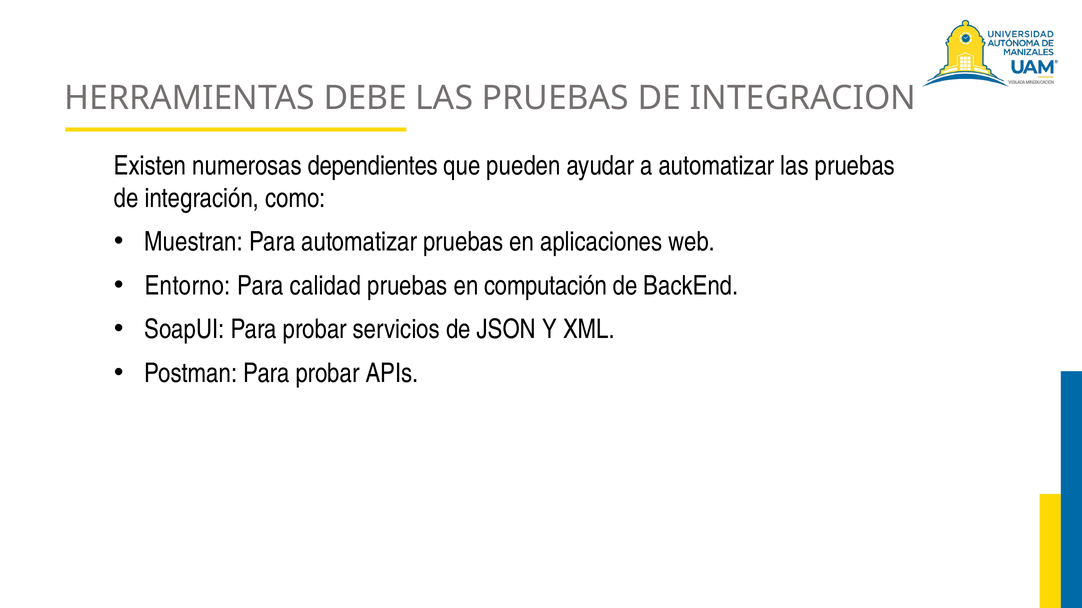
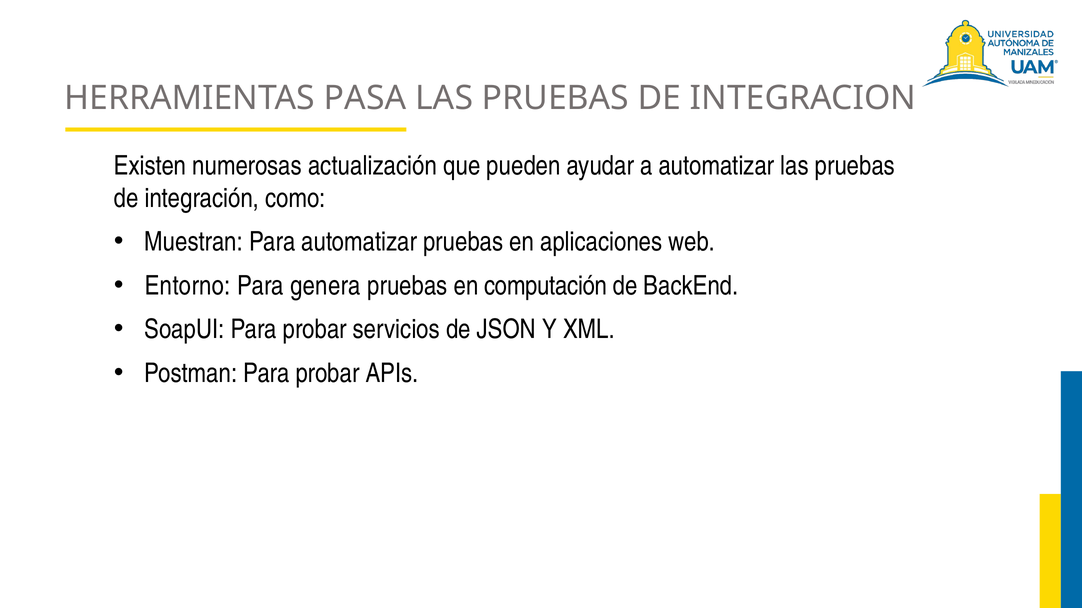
DEBE: DEBE -> PASA
dependientes: dependientes -> actualización
calidad: calidad -> genera
